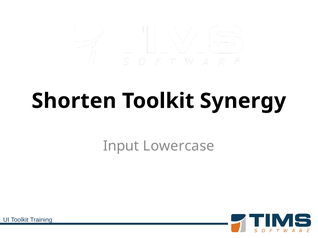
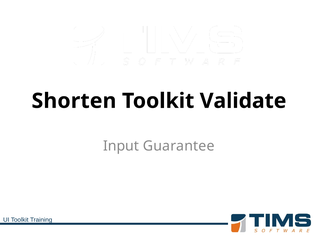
Synergy: Synergy -> Validate
Lowercase: Lowercase -> Guarantee
